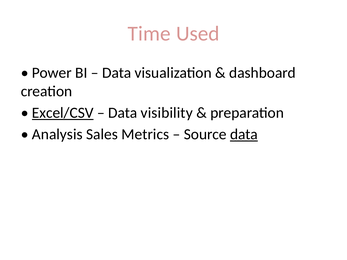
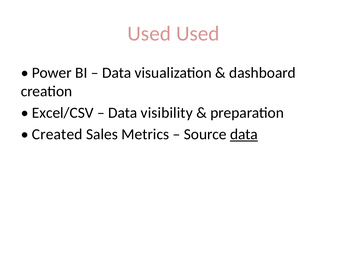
Time at (149, 34): Time -> Used
Excel/CSV underline: present -> none
Analysis: Analysis -> Created
